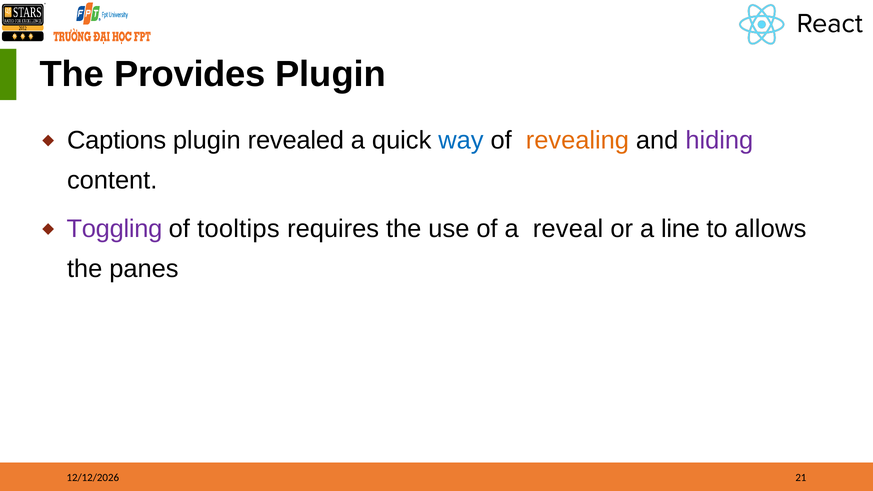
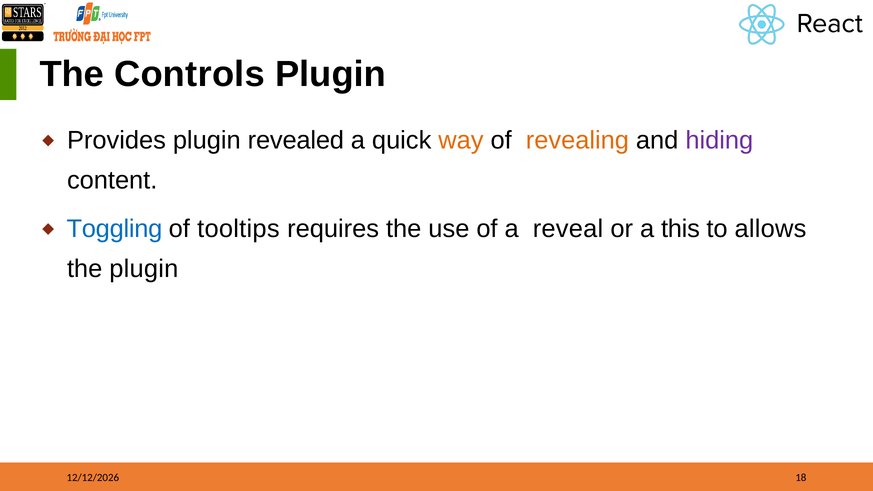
Provides: Provides -> Controls
Captions: Captions -> Provides
way colour: blue -> orange
Toggling colour: purple -> blue
line: line -> this
the panes: panes -> plugin
21: 21 -> 18
